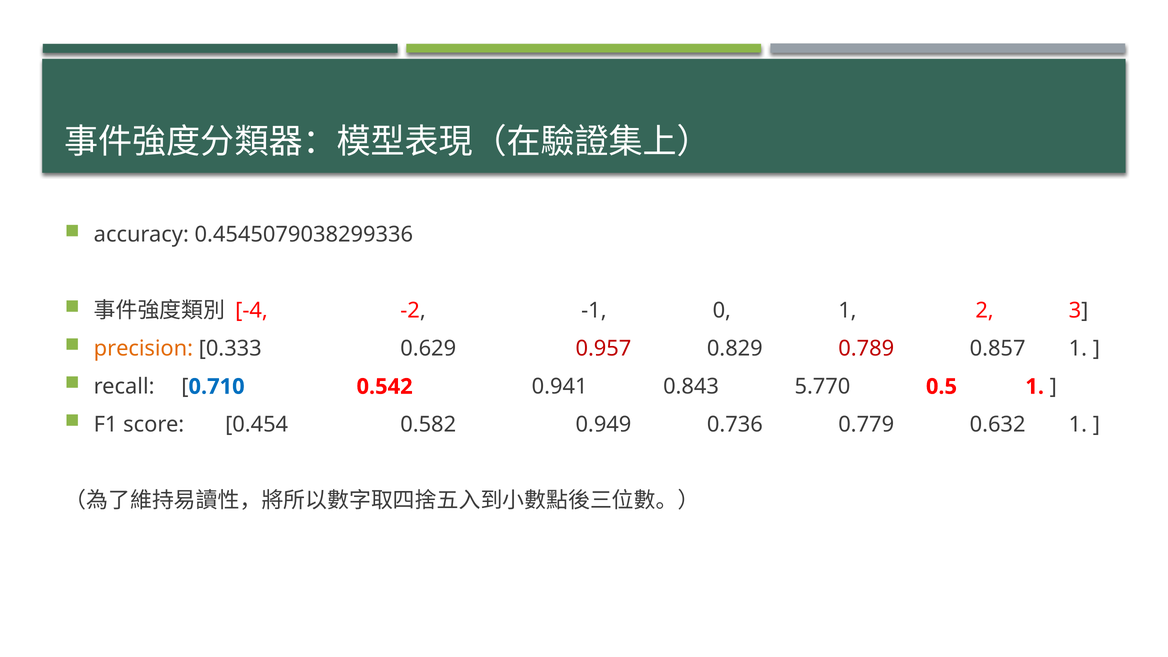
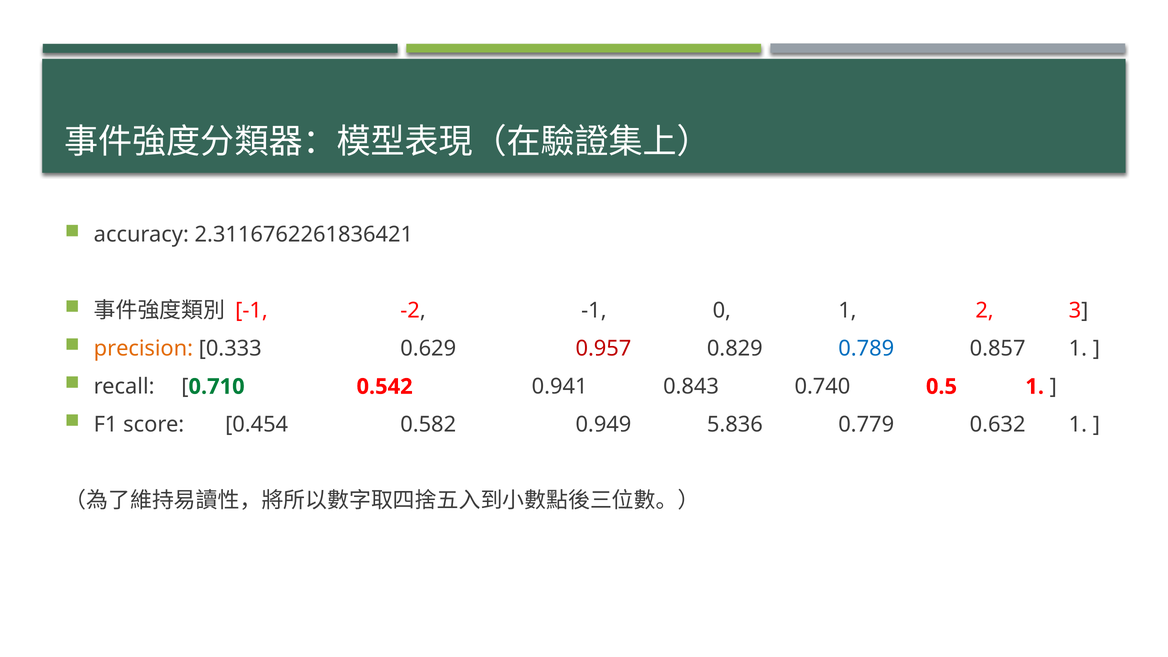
0.4545079038299336: 0.4545079038299336 -> 2.3116762261836421
-4 at (252, 311): -4 -> -1
0.789 colour: red -> blue
0.710 colour: blue -> green
5.770: 5.770 -> 0.740
0.736: 0.736 -> 5.836
